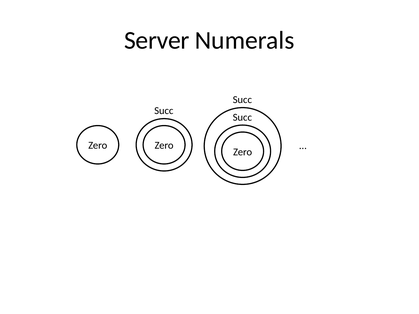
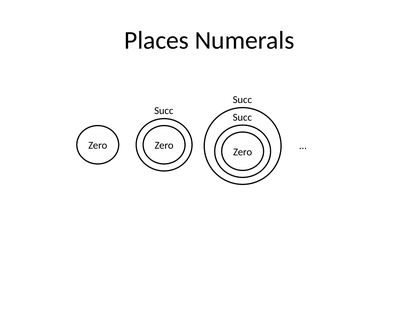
Server: Server -> Places
